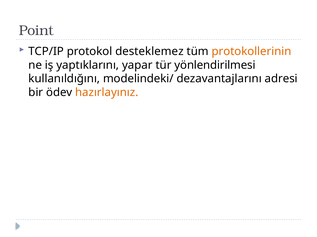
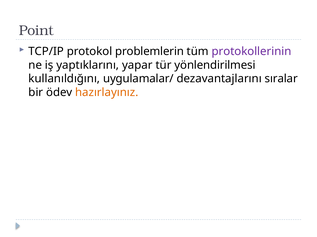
desteklemez: desteklemez -> problemlerin
protokollerinin colour: orange -> purple
modelindeki/: modelindeki/ -> uygulamalar/
adresi: adresi -> sıralar
